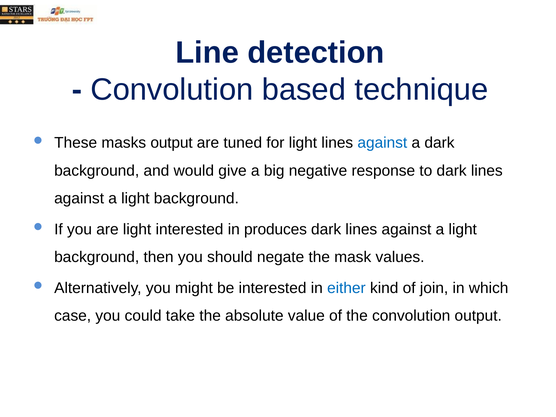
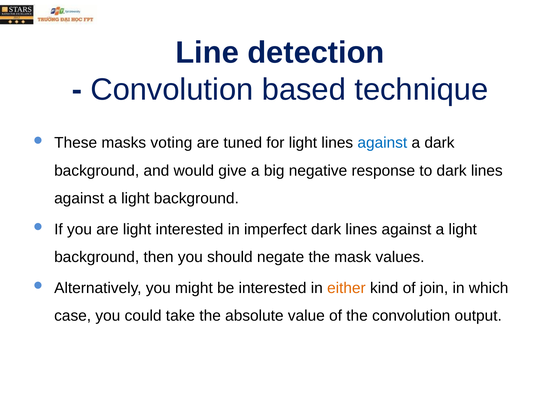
masks output: output -> voting
produces: produces -> imperfect
either colour: blue -> orange
